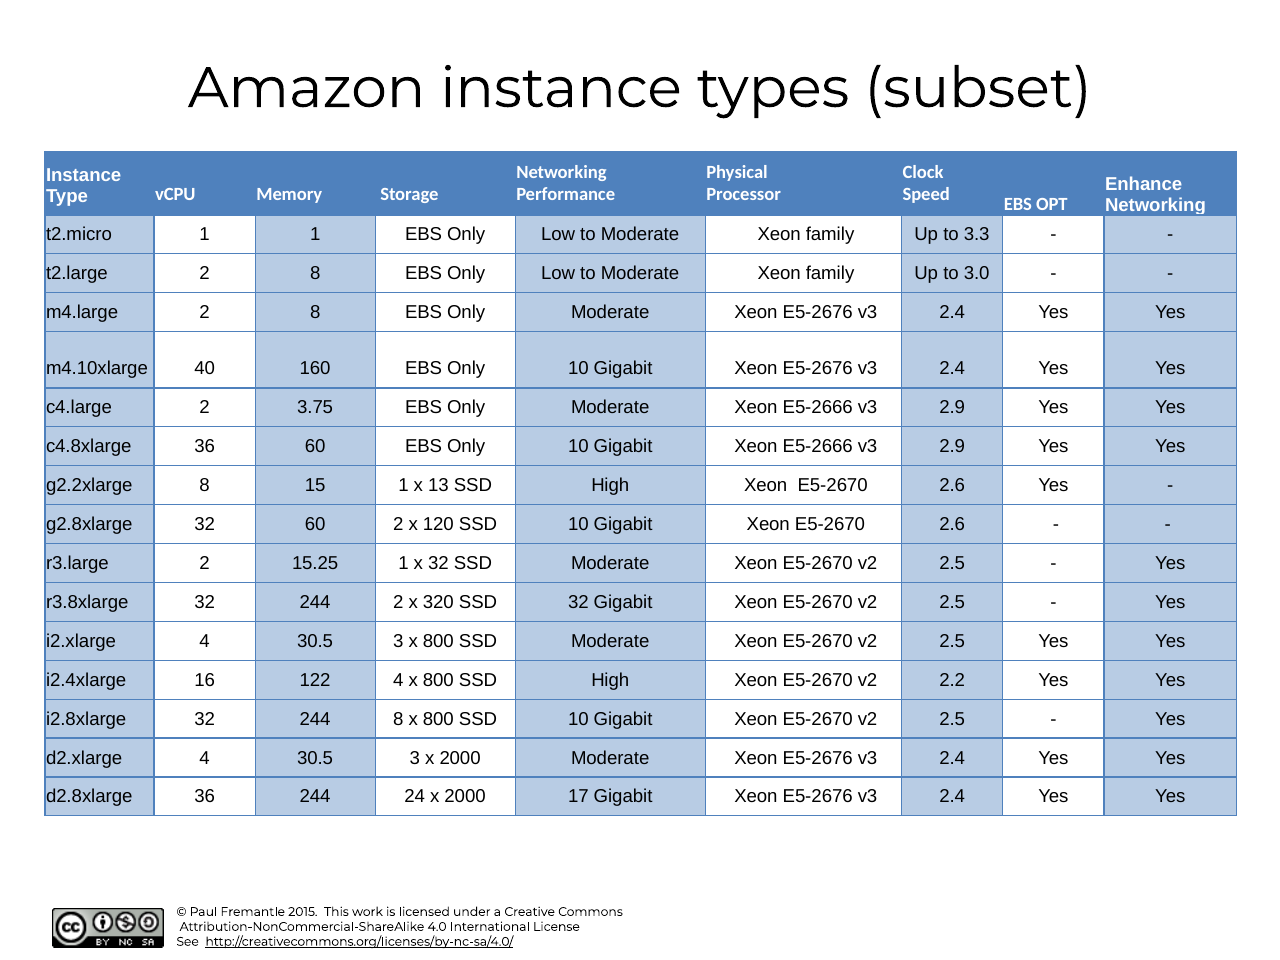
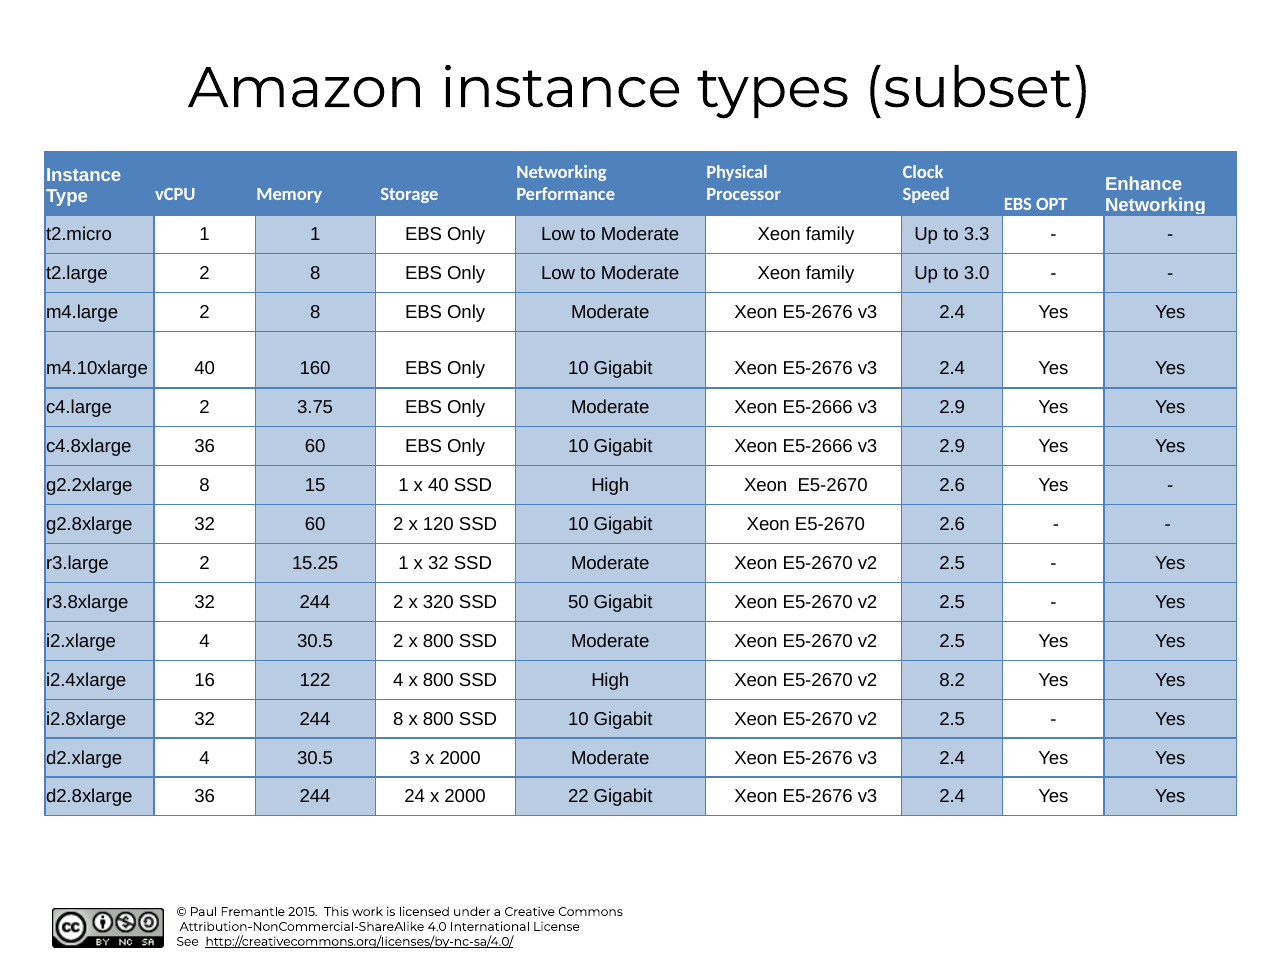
x 13: 13 -> 40
SSD 32: 32 -> 50
i2.xlarge 4 30.5 3: 3 -> 2
2.2: 2.2 -> 8.2
17: 17 -> 22
